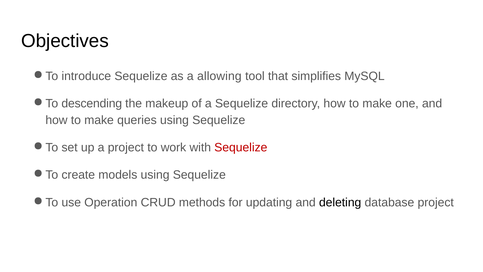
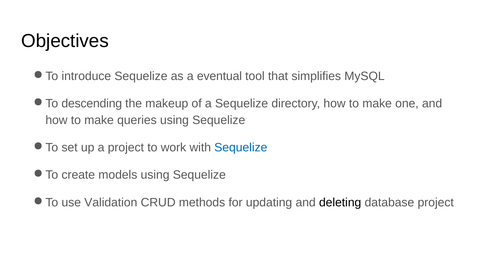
allowing: allowing -> eventual
Sequelize at (241, 147) colour: red -> blue
Operation: Operation -> Validation
